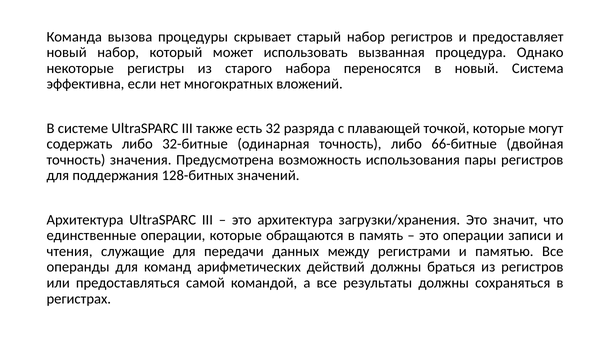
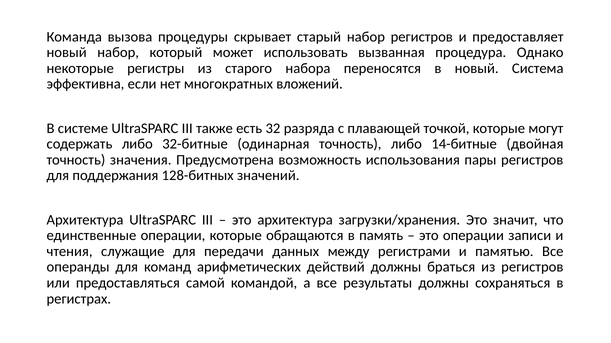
66-битные: 66-битные -> 14-битные
